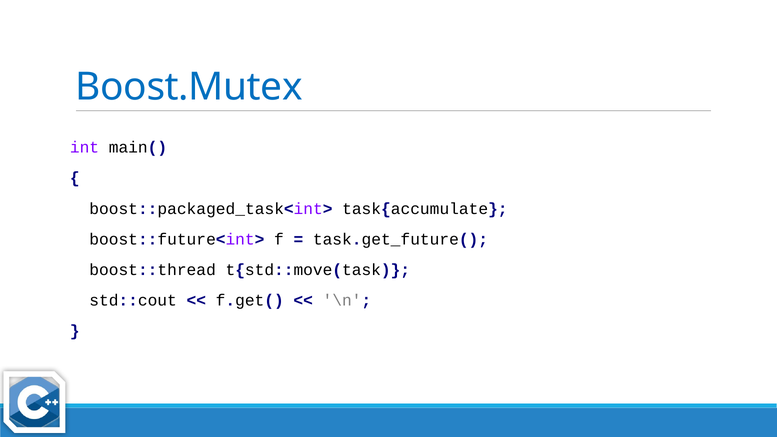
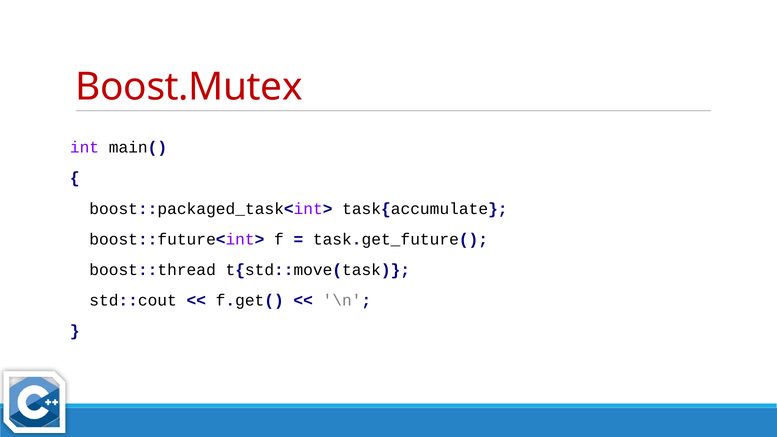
Boost.Mutex colour: blue -> red
